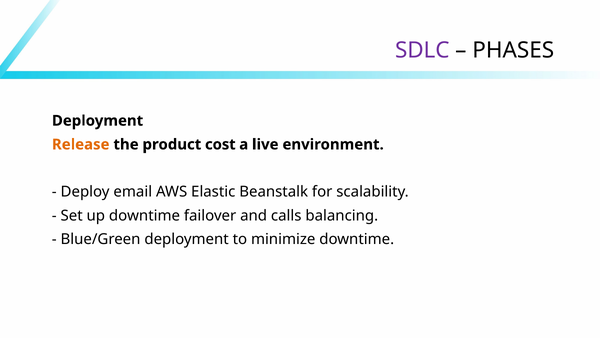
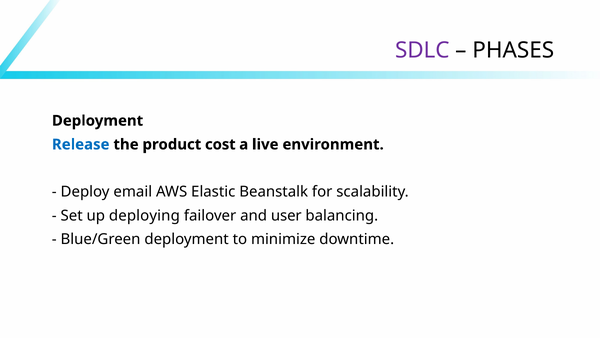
Release colour: orange -> blue
up downtime: downtime -> deploying
calls: calls -> user
